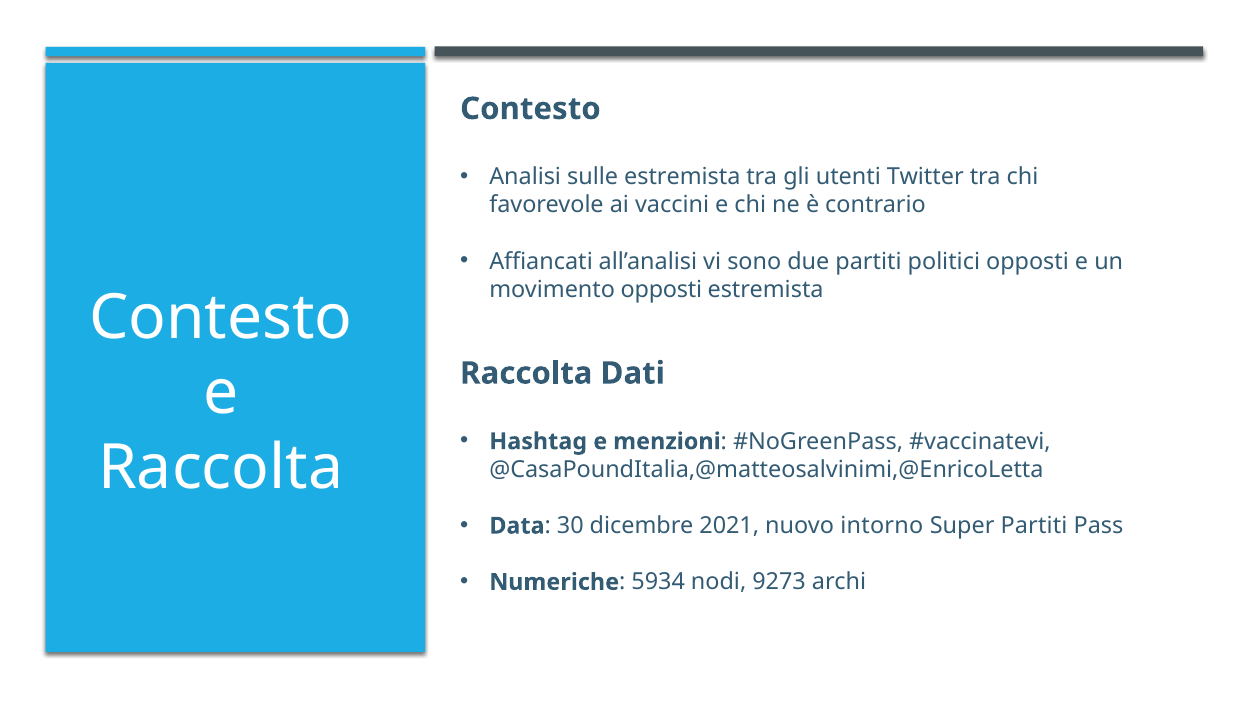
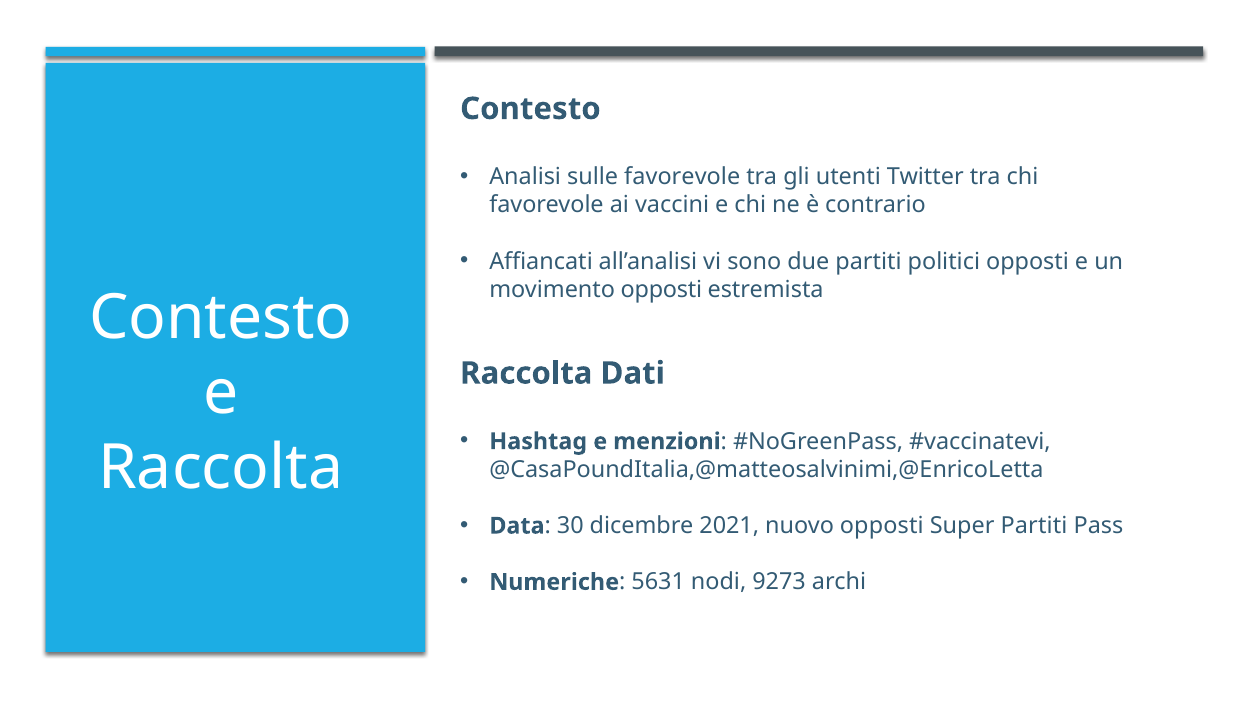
sulle estremista: estremista -> favorevole
nuovo intorno: intorno -> opposti
5934: 5934 -> 5631
